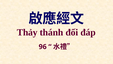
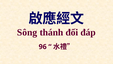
Thảy: Thảy -> Sông
